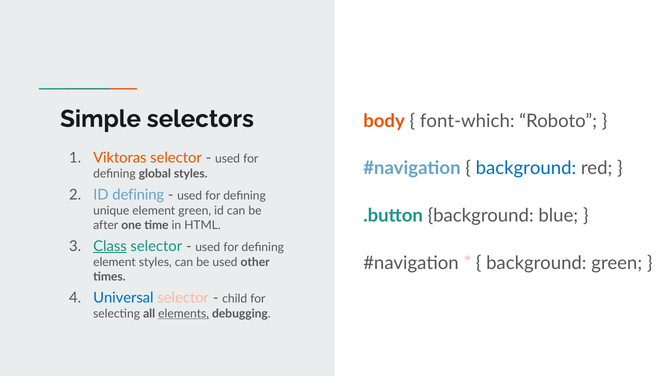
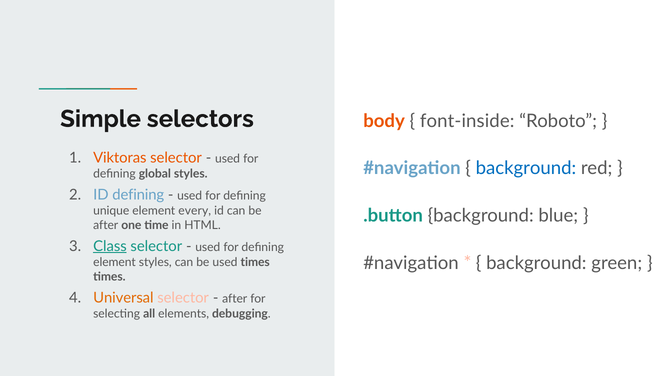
font-which: font-which -> font-inside
element green: green -> every
used other: other -> times
Universal colour: blue -> orange
child at (235, 299): child -> after
elements underline: present -> none
